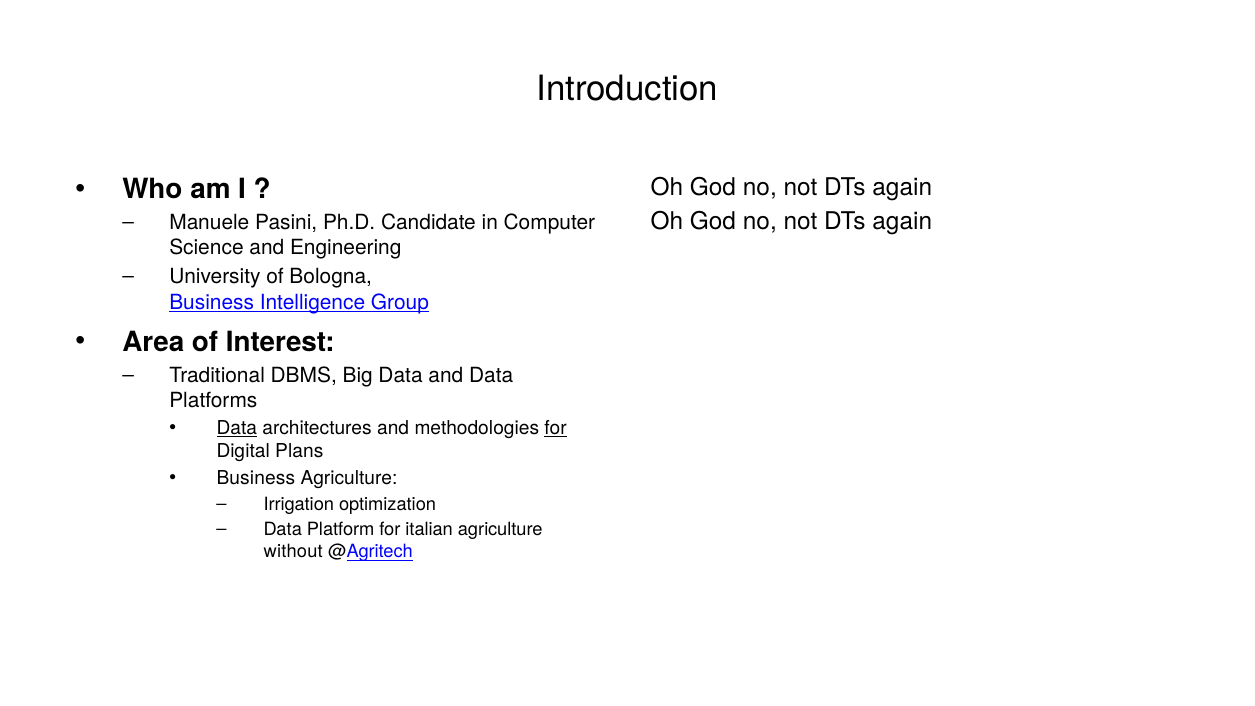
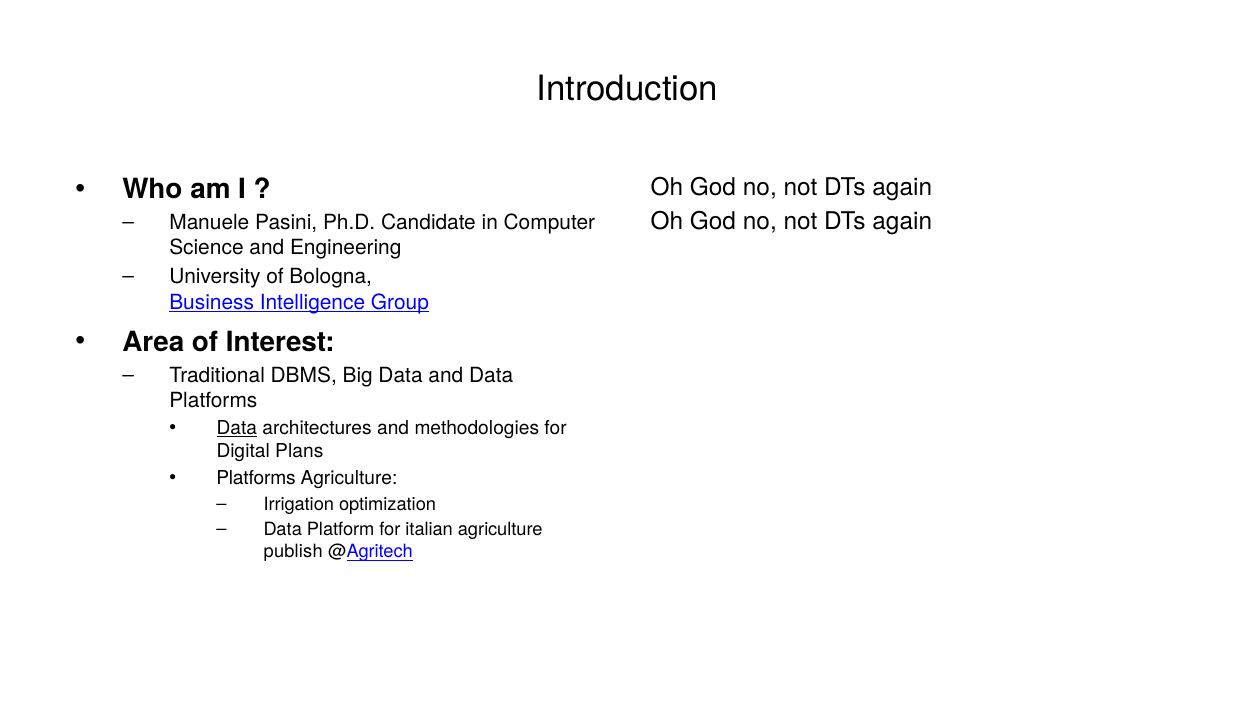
for at (556, 428) underline: present -> none
Business at (256, 478): Business -> Platforms
without: without -> publish
